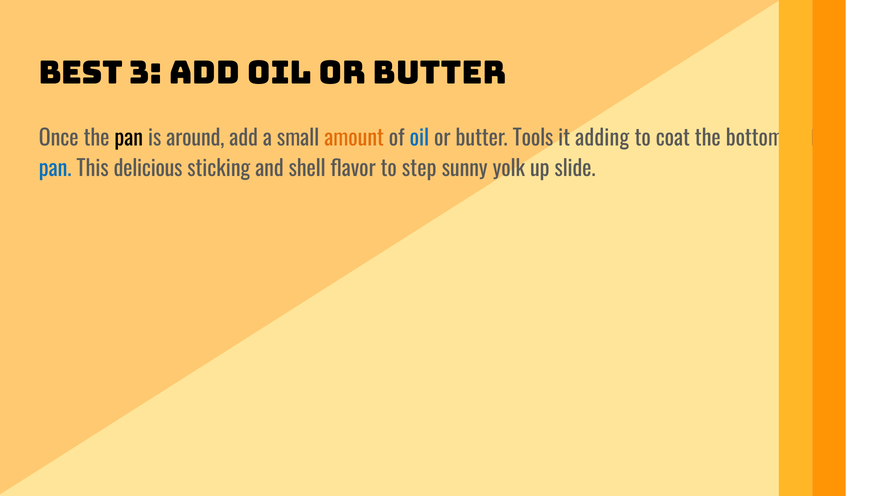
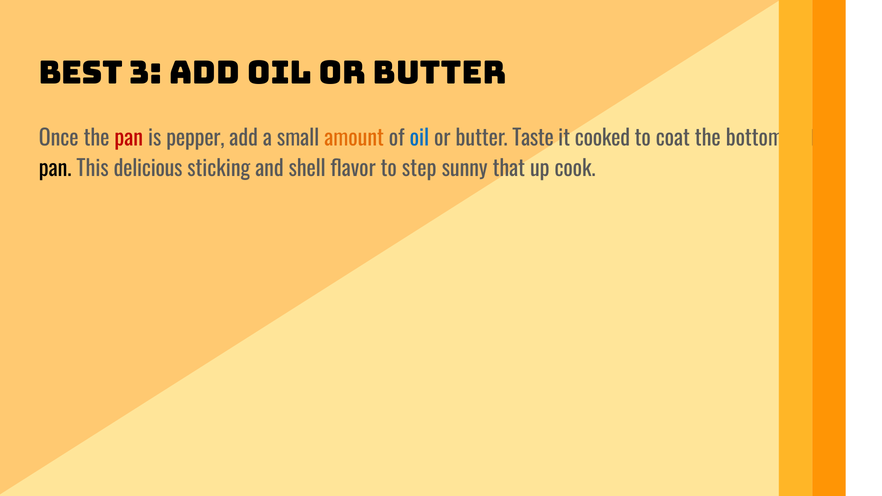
pan at (129, 139) colour: black -> red
around: around -> pepper
Tools: Tools -> Taste
adding: adding -> cooked
pan at (55, 169) colour: blue -> black
yolk: yolk -> that
slide: slide -> cook
